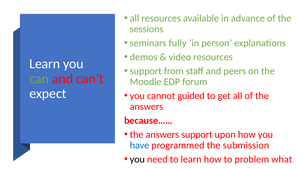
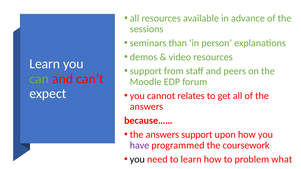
fully: fully -> than
guided: guided -> relates
have colour: blue -> purple
submission: submission -> coursework
